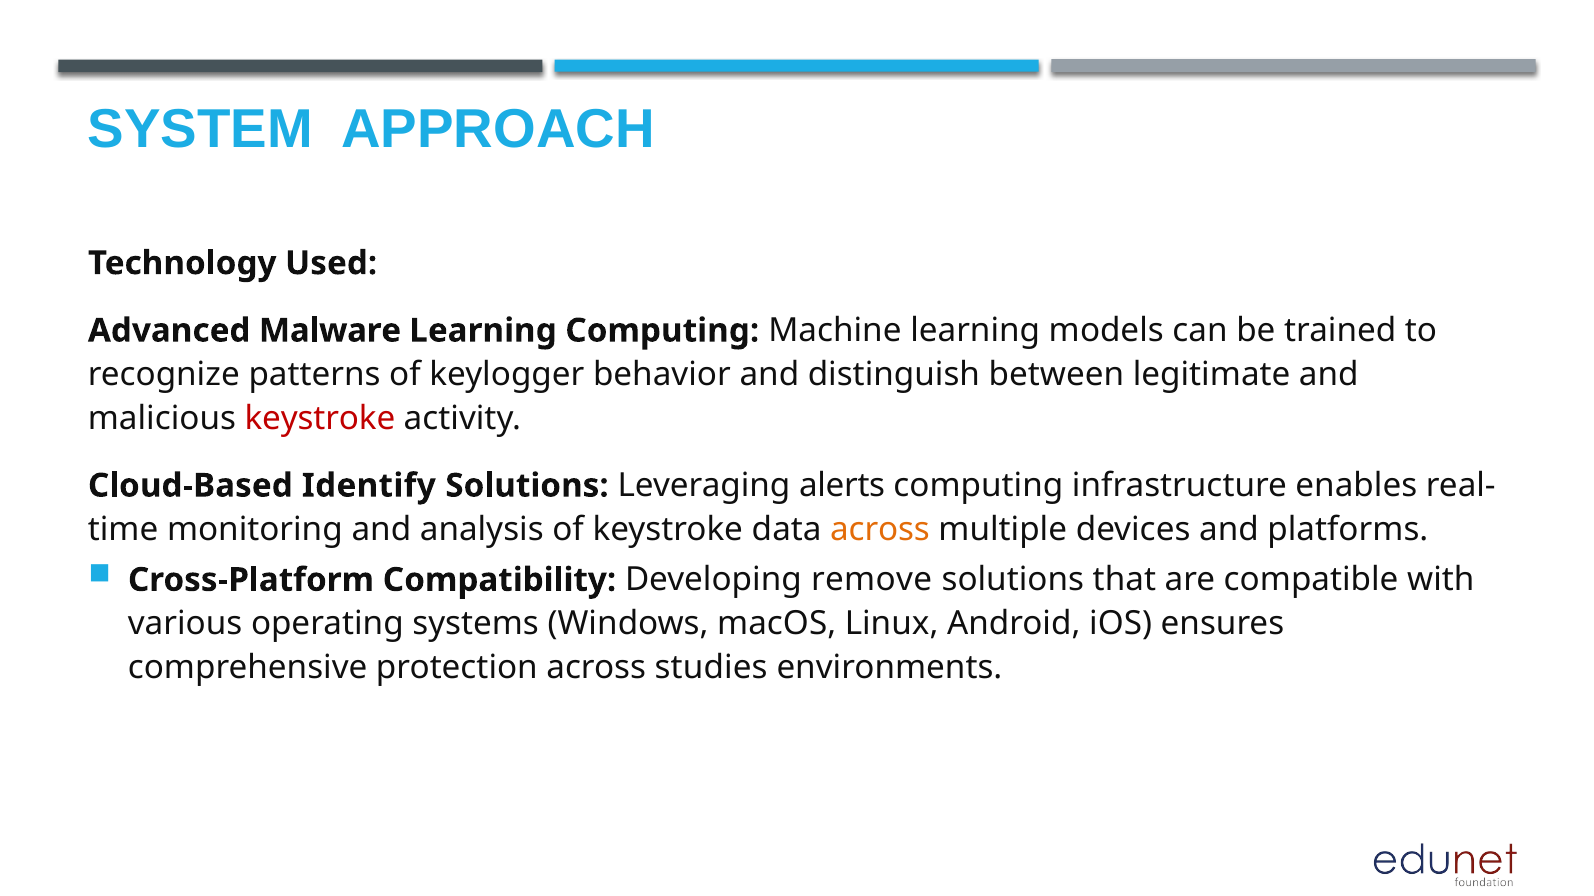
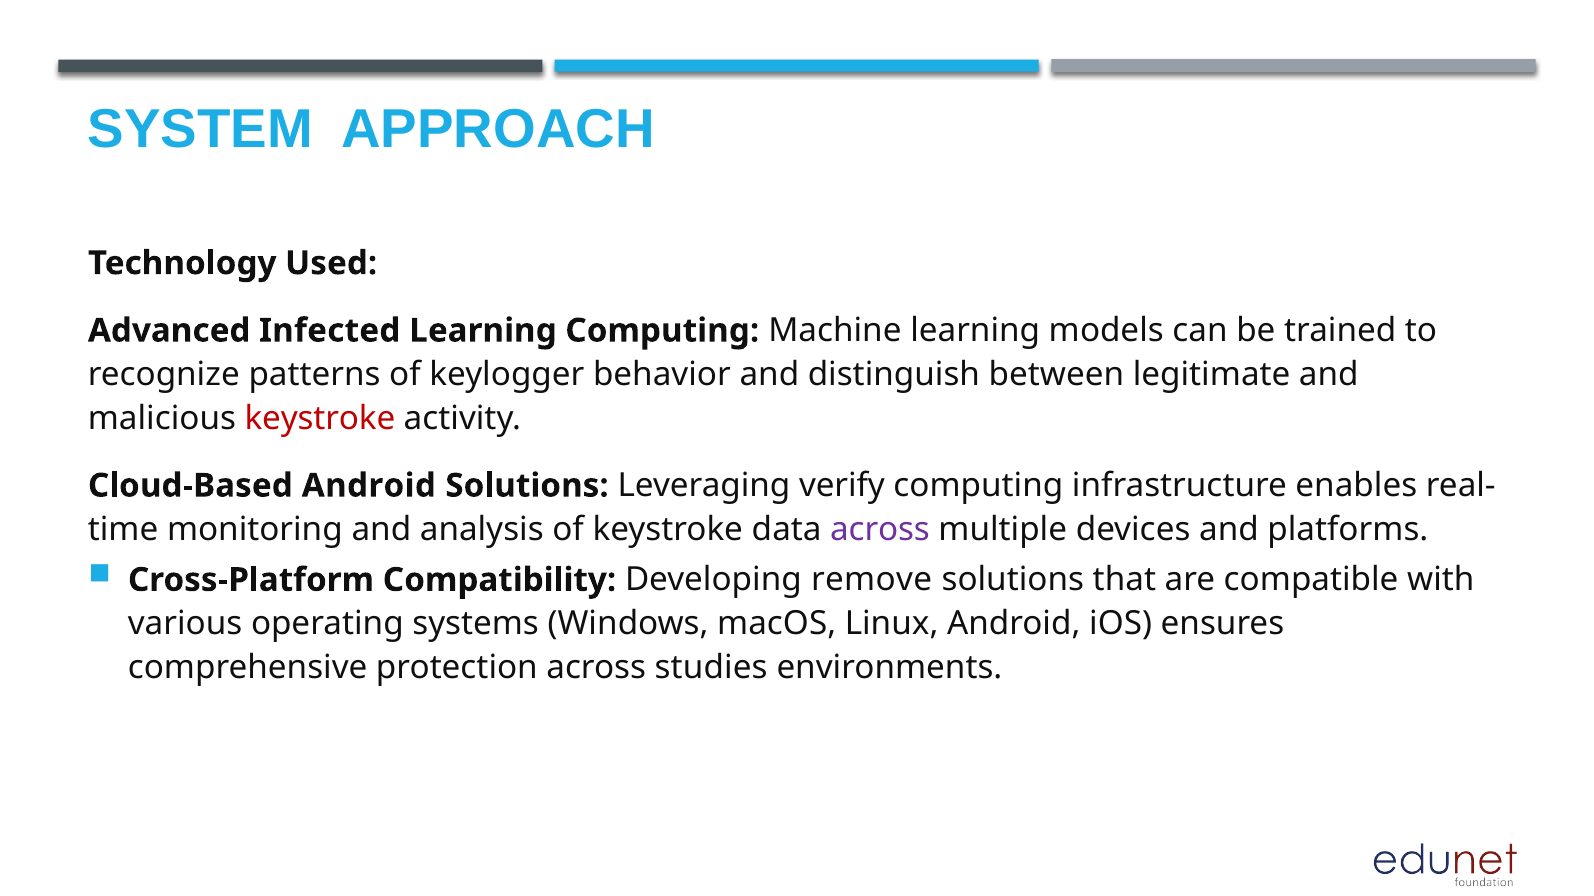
Malware: Malware -> Infected
Cloud-Based Identify: Identify -> Android
alerts: alerts -> verify
across at (880, 530) colour: orange -> purple
